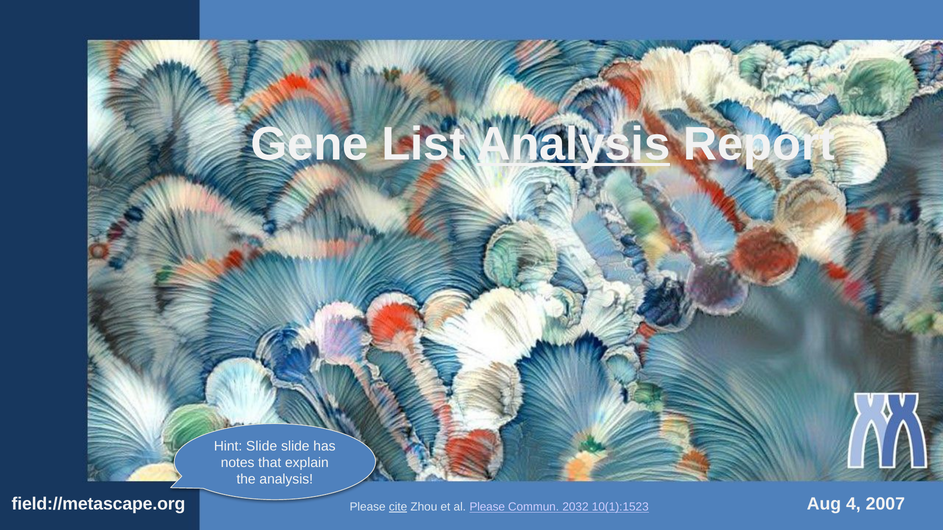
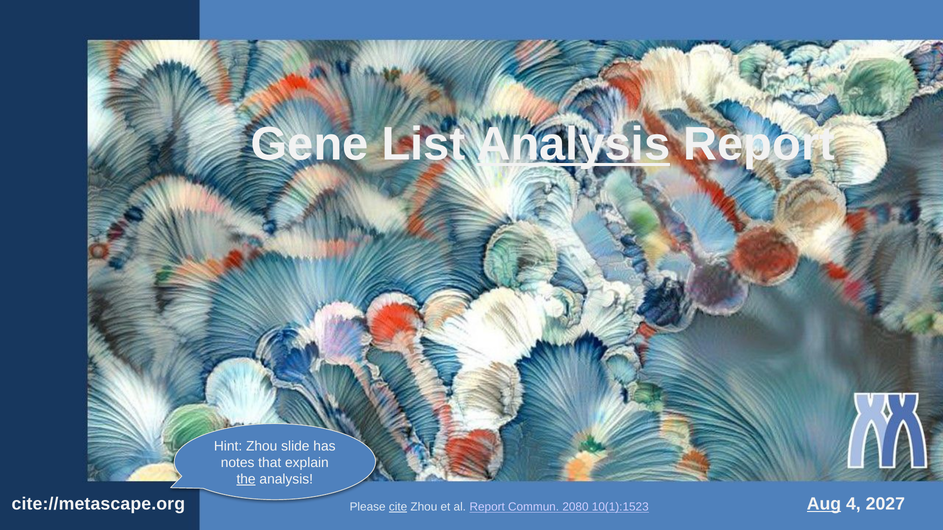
Hint Slide: Slide -> Zhou
the underline: none -> present
field://metascape.org: field://metascape.org -> cite://metascape.org
Aug underline: none -> present
2007: 2007 -> 2027
al Please: Please -> Report
2032: 2032 -> 2080
